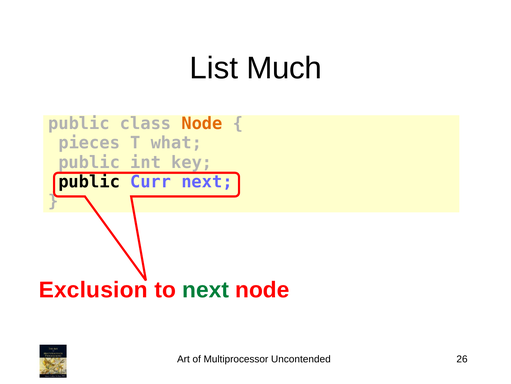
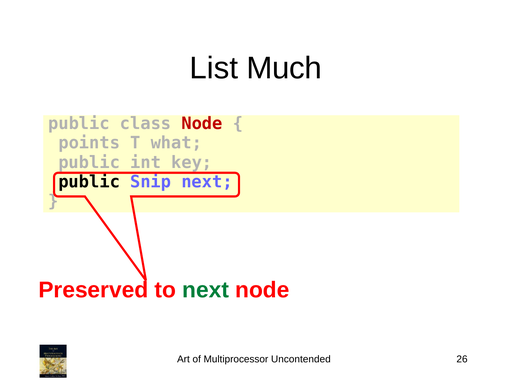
Node at (202, 123) colour: orange -> red
pieces: pieces -> points
Curr: Curr -> Snip
Exclusion: Exclusion -> Preserved
